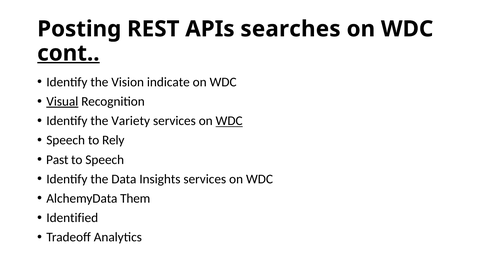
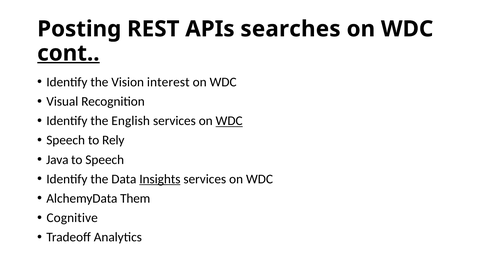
indicate: indicate -> interest
Visual underline: present -> none
Variety: Variety -> English
Past: Past -> Java
Insights underline: none -> present
Identified: Identified -> Cognitive
